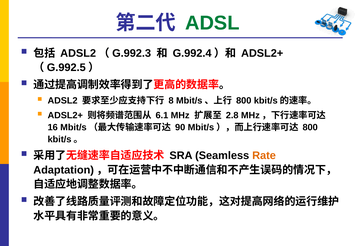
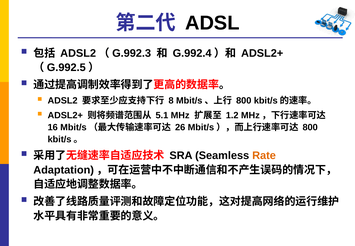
ADSL colour: green -> black
6.1: 6.1 -> 5.1
2.8: 2.8 -> 1.2
90: 90 -> 26
